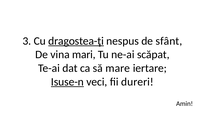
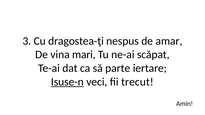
dragostea-ţi underline: present -> none
sfânt: sfânt -> amar
mare: mare -> parte
dureri: dureri -> trecut
